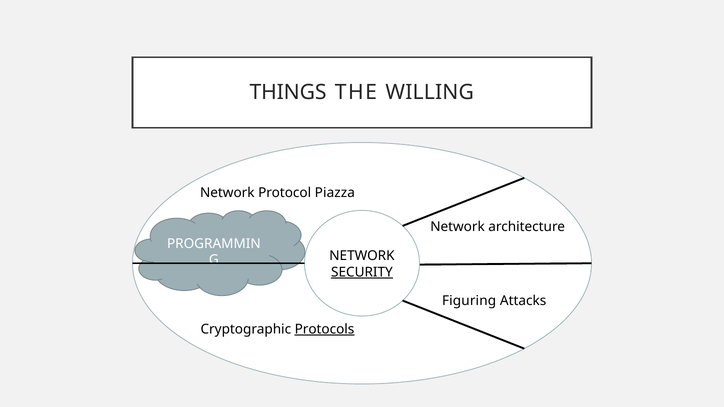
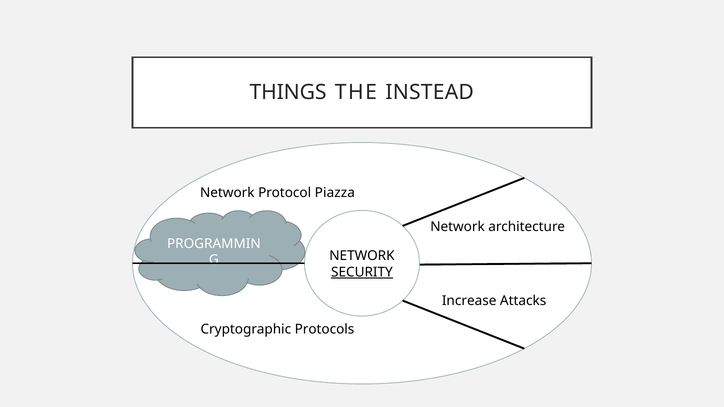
WILLING: WILLING -> INSTEAD
Figuring: Figuring -> Increase
Protocols underline: present -> none
